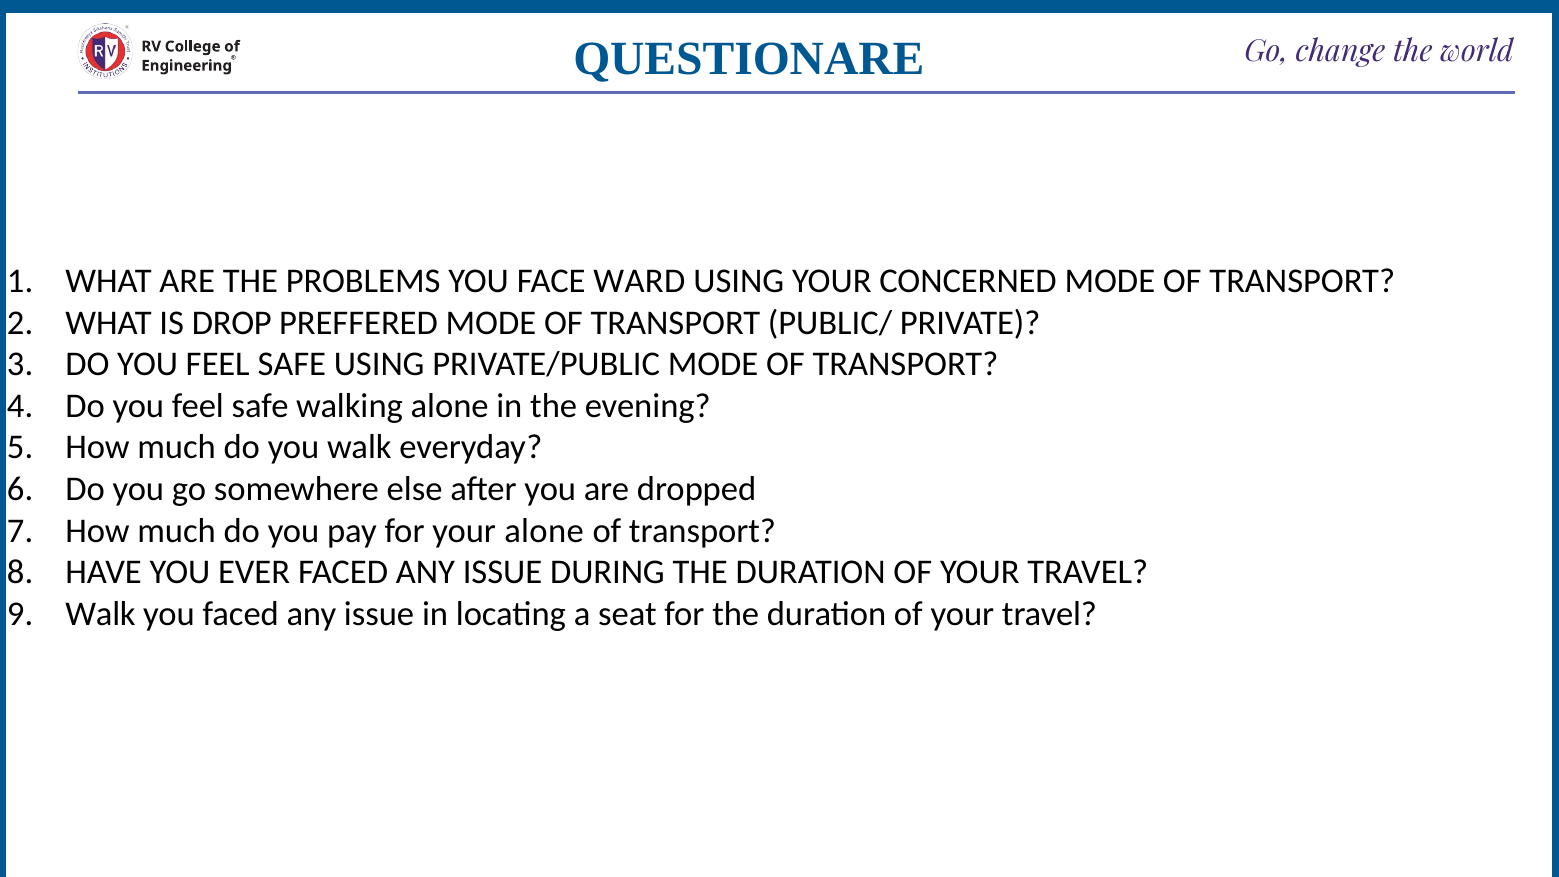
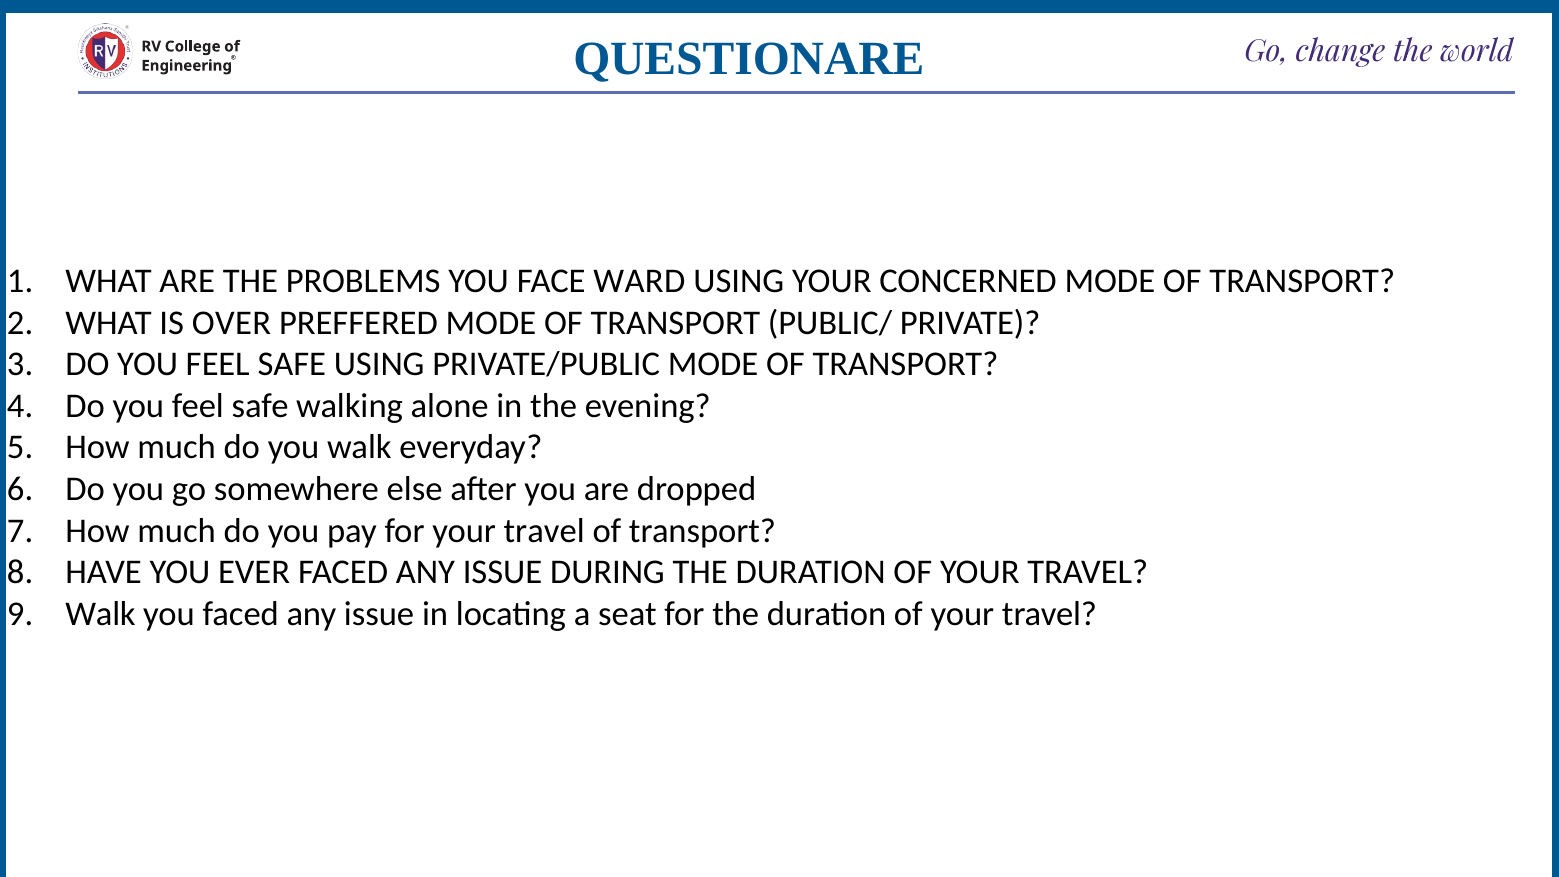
DROP: DROP -> OVER
for your alone: alone -> travel
